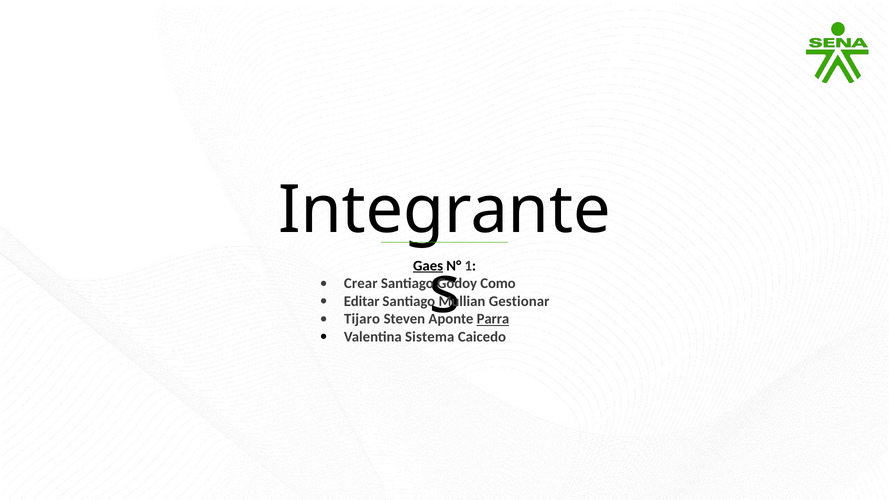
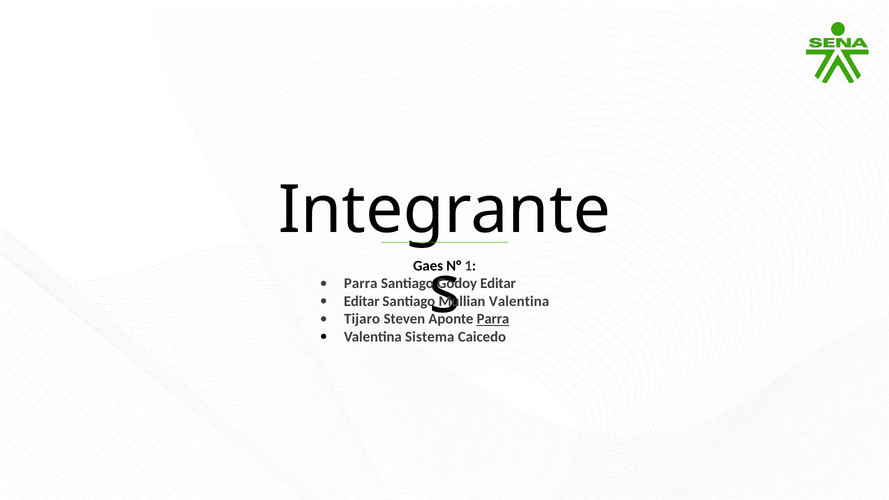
Gaes underline: present -> none
Crear at (361, 284): Crear -> Parra
Como at (498, 284): Como -> Editar
Gestionar at (519, 301): Gestionar -> Valentina
